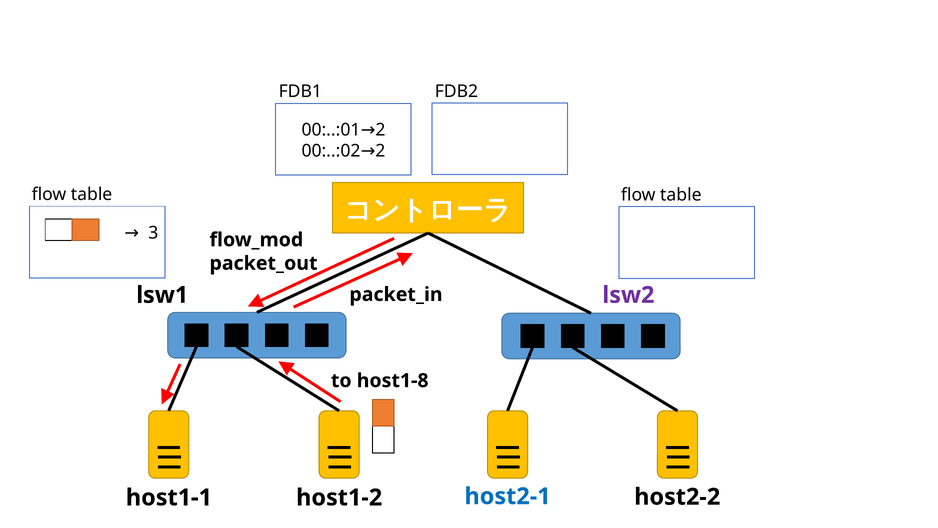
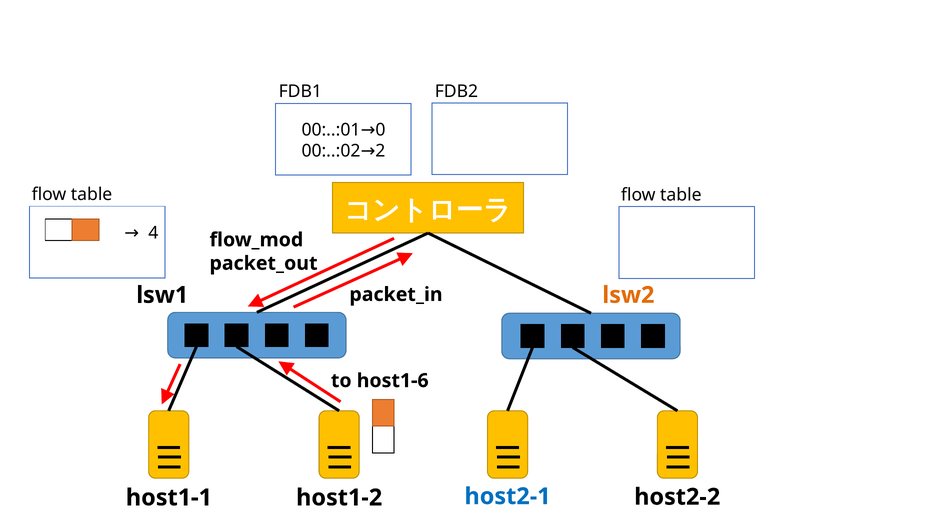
2 at (380, 130): 2 -> 0
3: 3 -> 4
lsw2 colour: purple -> orange
host1-8: host1-8 -> host1-6
